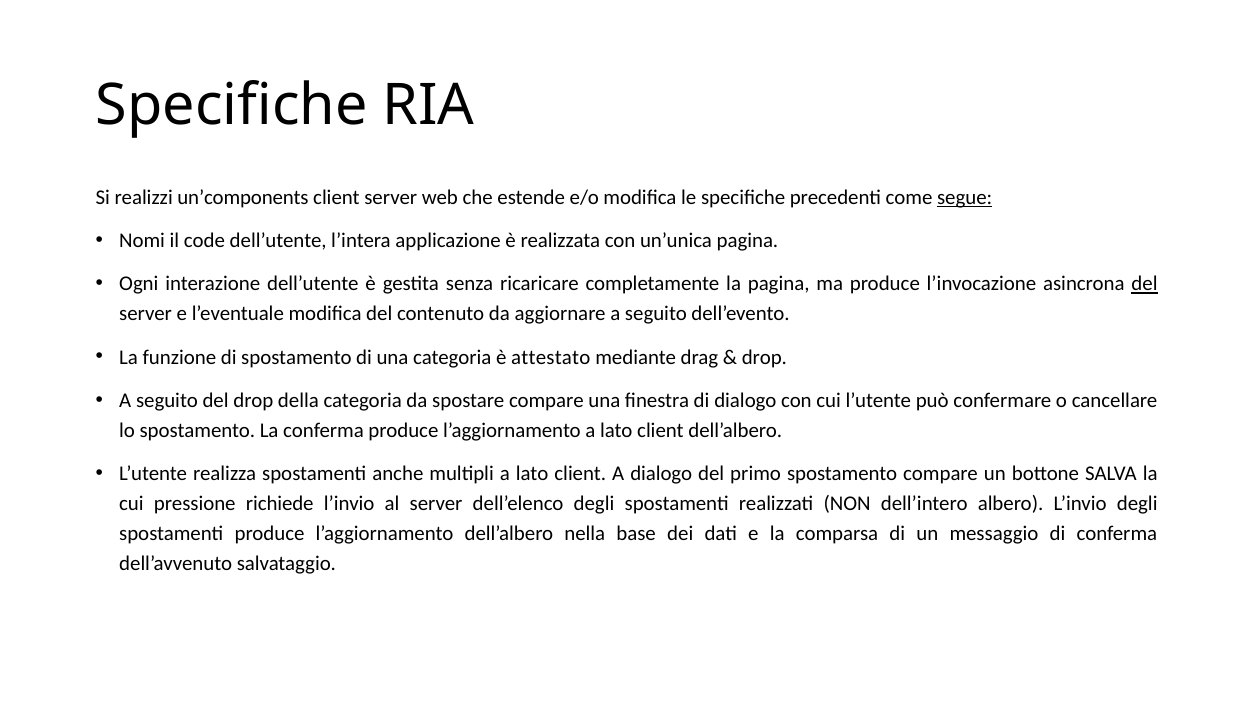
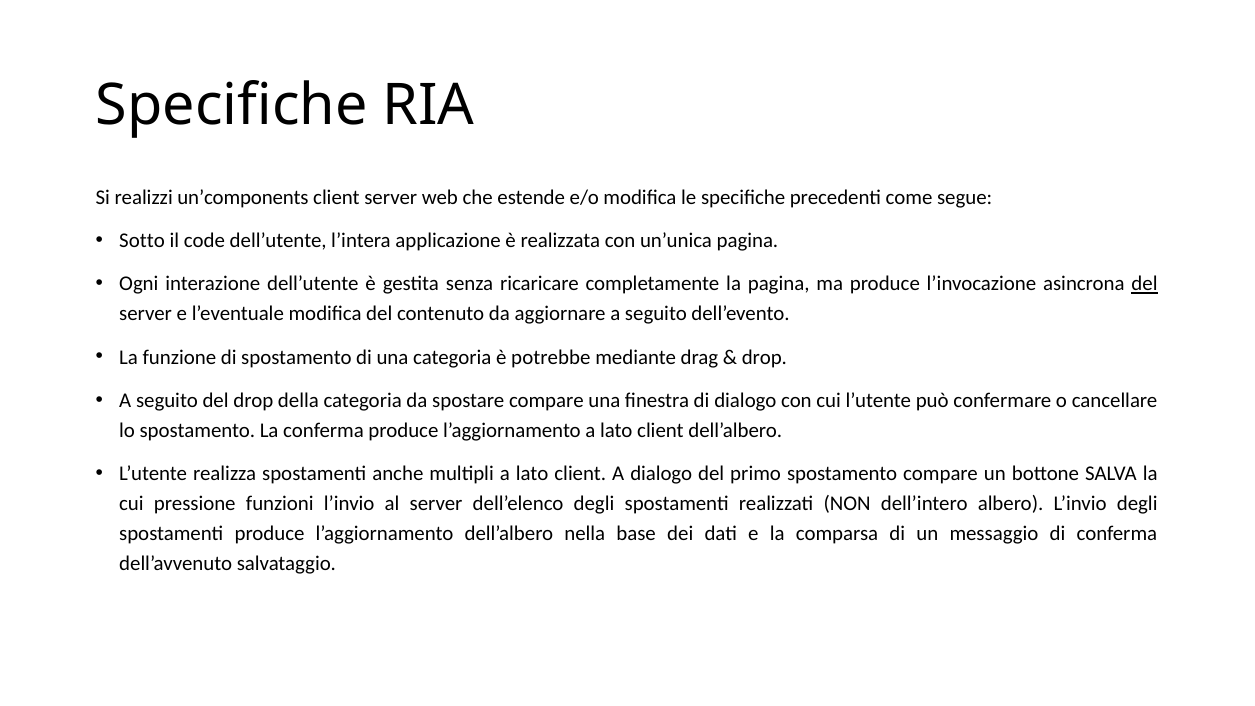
segue underline: present -> none
Nomi: Nomi -> Sotto
attestato: attestato -> potrebbe
richiede: richiede -> funzioni
